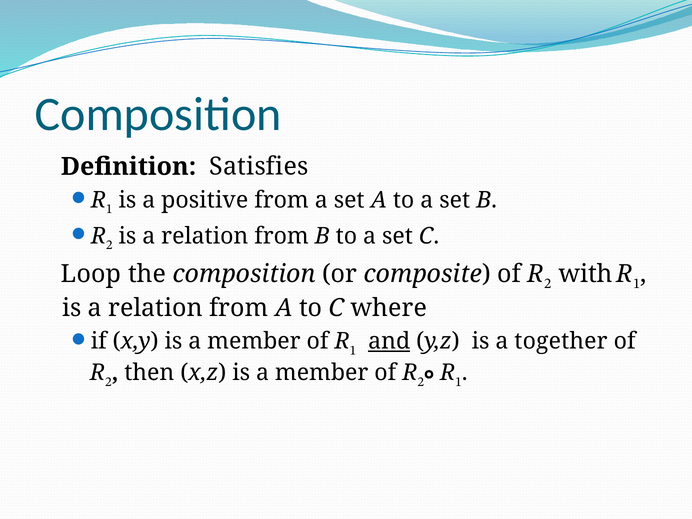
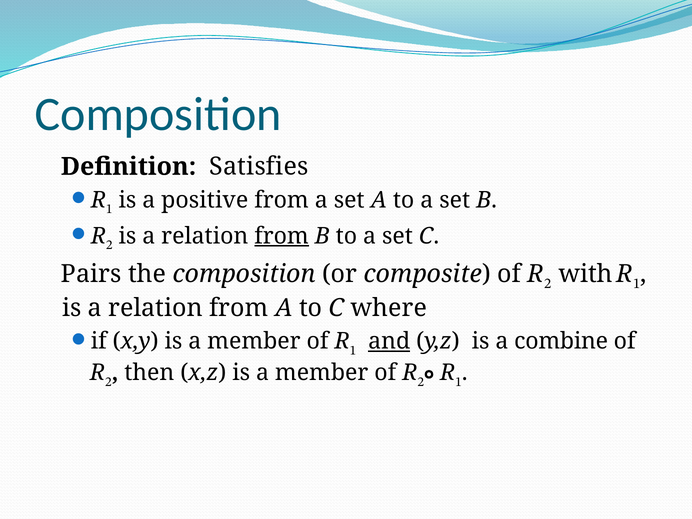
from at (282, 236) underline: none -> present
Loop: Loop -> Pairs
together: together -> combine
